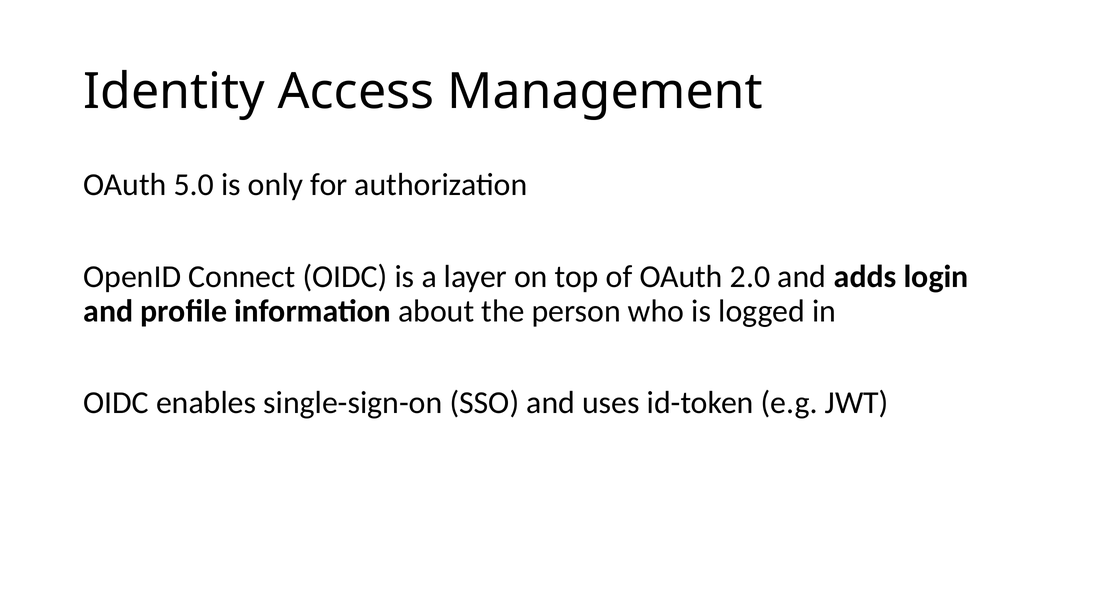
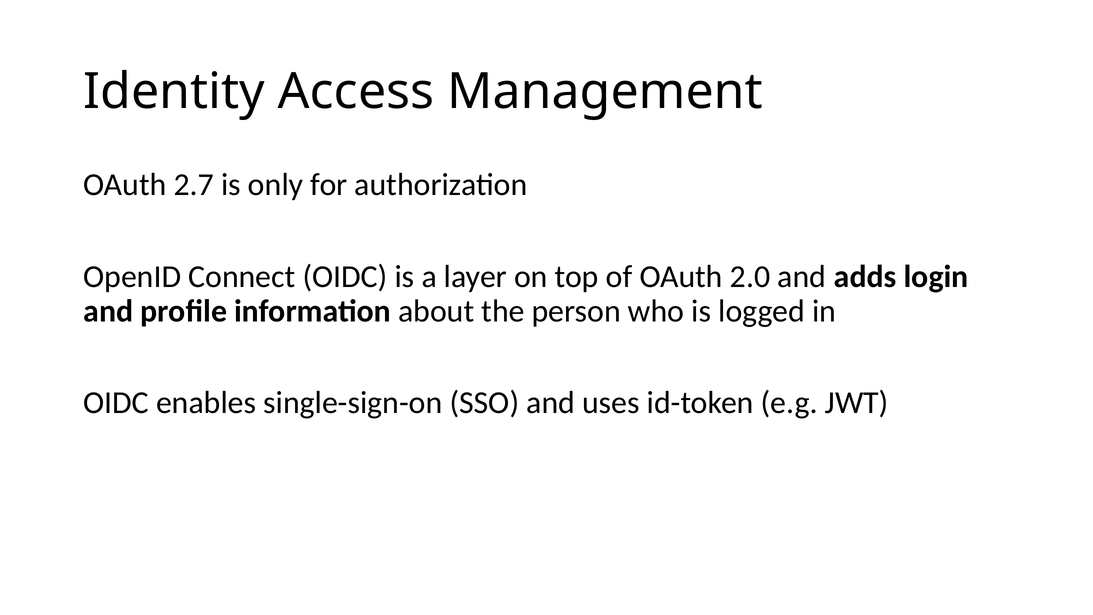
5.0: 5.0 -> 2.7
